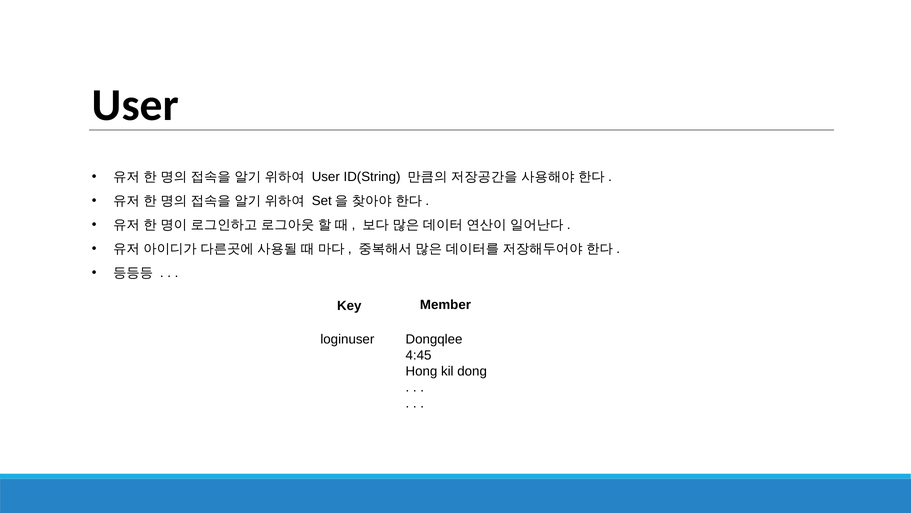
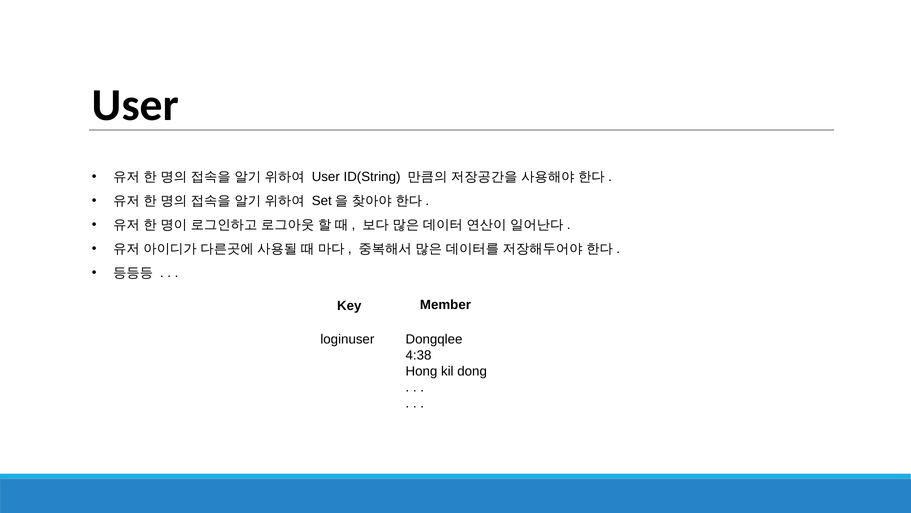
4:45: 4:45 -> 4:38
